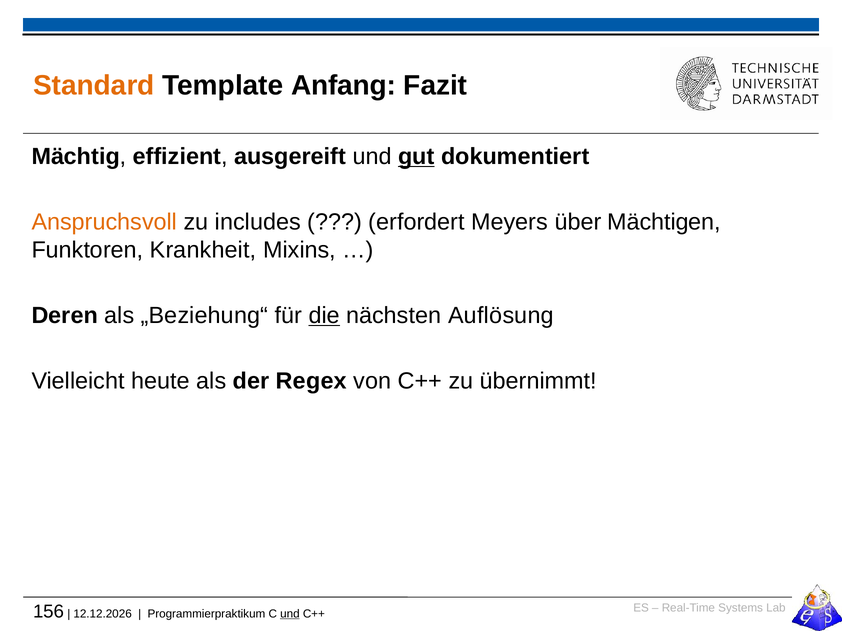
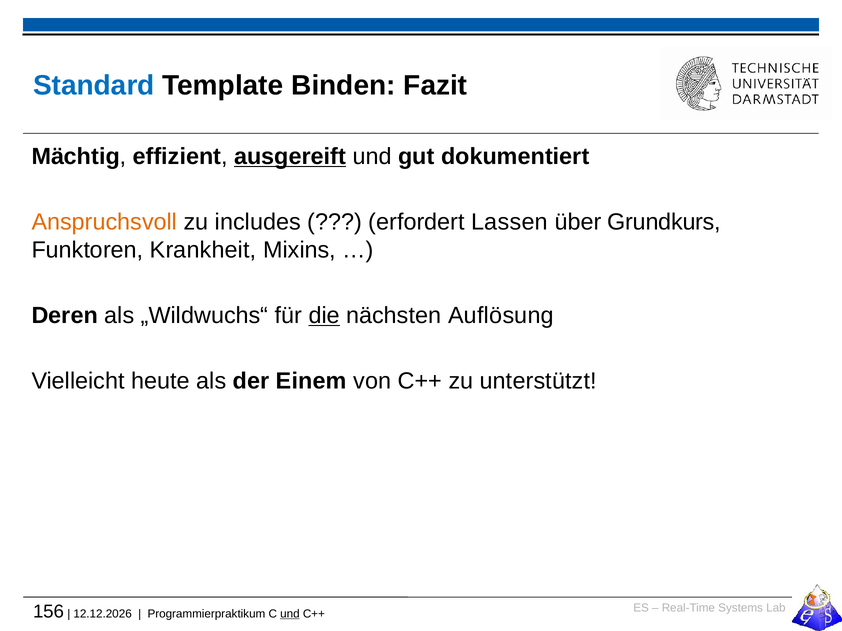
Standard colour: orange -> blue
Anfang: Anfang -> Binden
ausgereift underline: none -> present
gut underline: present -> none
Meyers: Meyers -> Lassen
Mächtigen: Mächtigen -> Grundkurs
„Beziehung“: „Beziehung“ -> „Wildwuchs“
Regex: Regex -> Einem
übernimmt: übernimmt -> unterstützt
